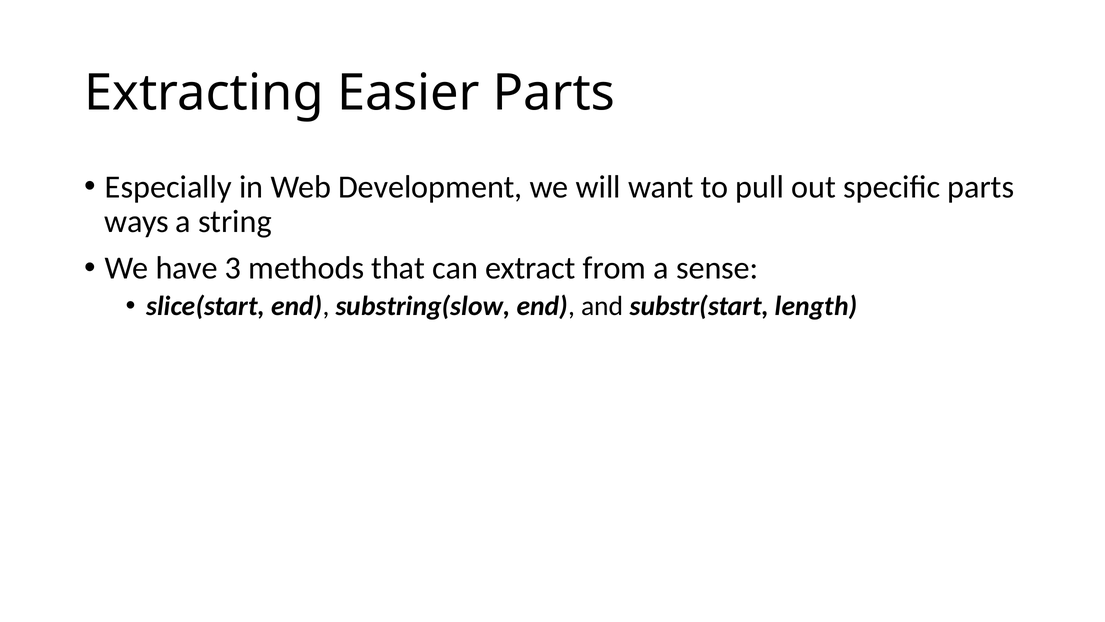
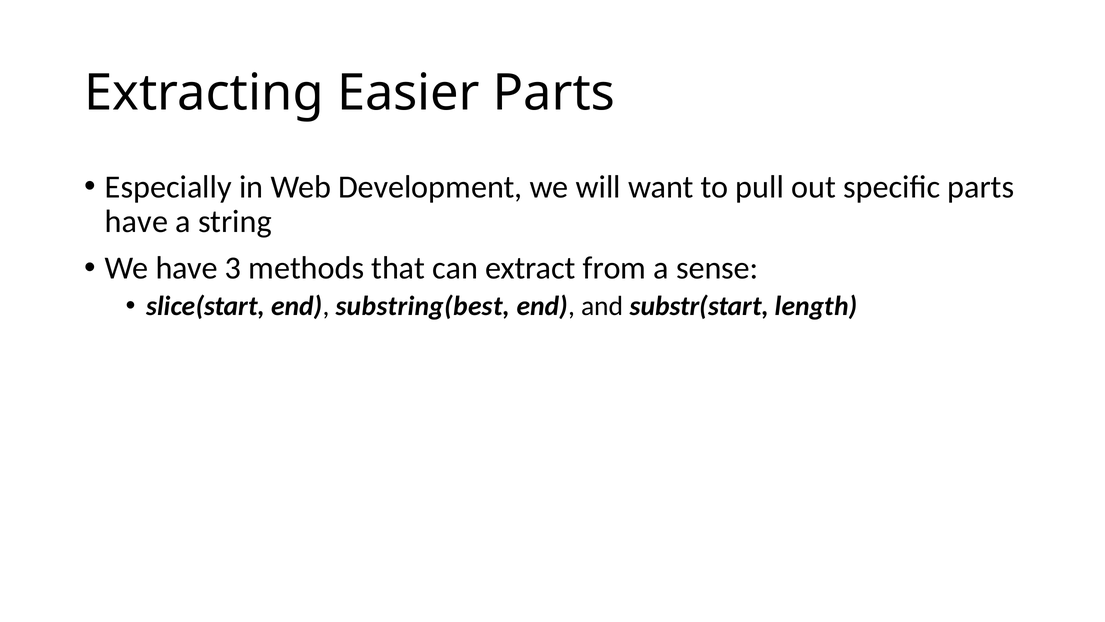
ways at (137, 222): ways -> have
substring(slow: substring(slow -> substring(best
